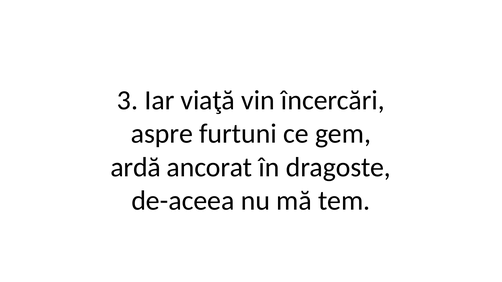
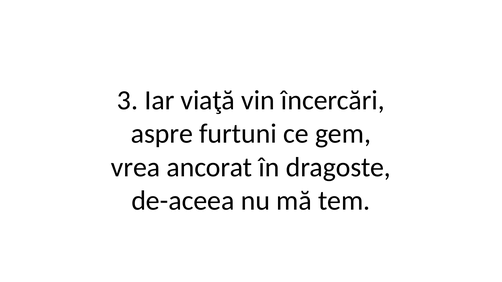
ardă: ardă -> vrea
